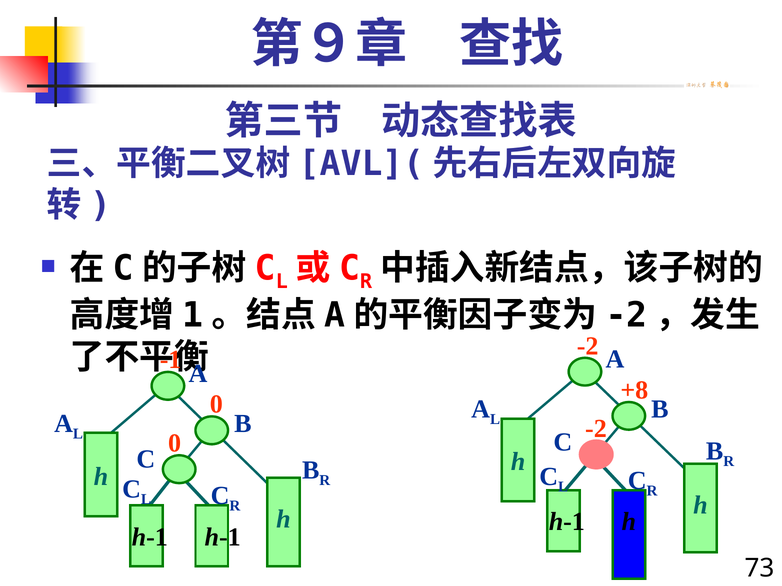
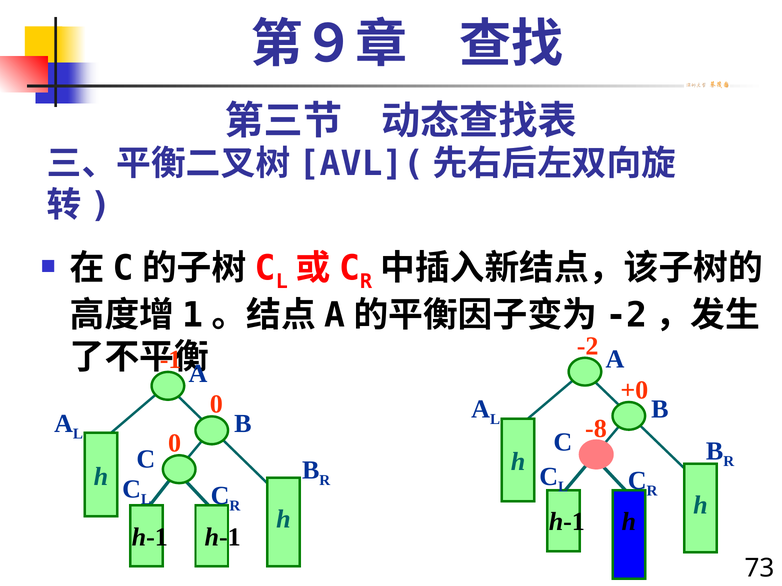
+8: +8 -> +0
-2 at (596, 429): -2 -> -8
